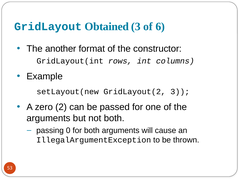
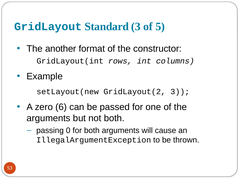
Obtained: Obtained -> Standard
6: 6 -> 5
2: 2 -> 6
